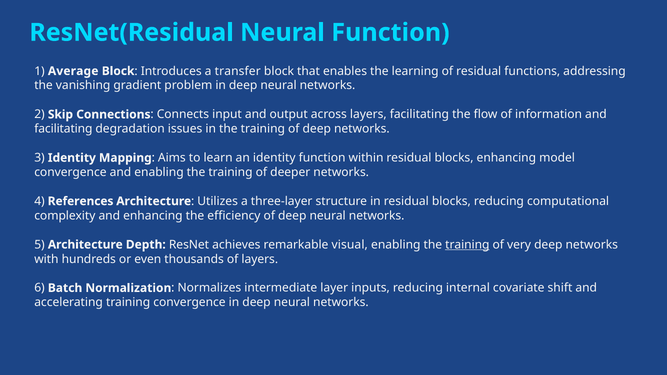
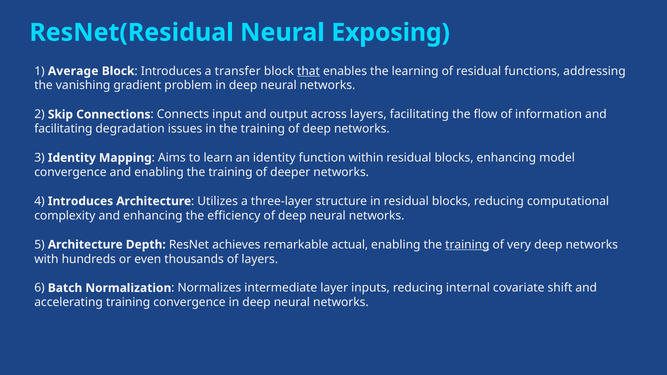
Neural Function: Function -> Exposing
that underline: none -> present
4 References: References -> Introduces
visual: visual -> actual
